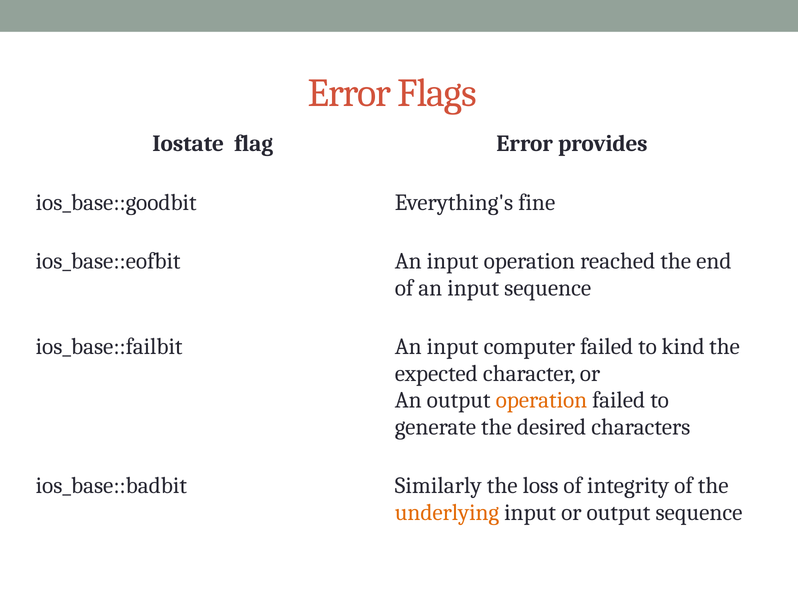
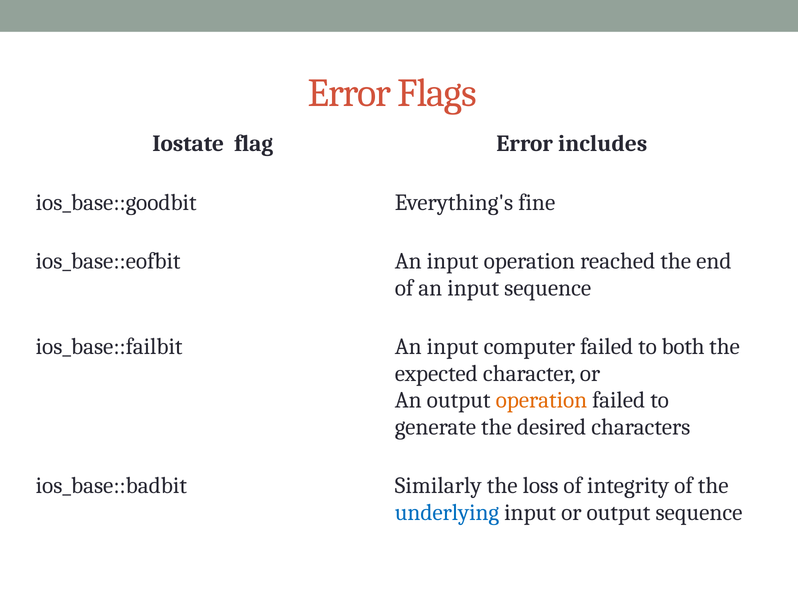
provides: provides -> includes
kind: kind -> both
underlying colour: orange -> blue
